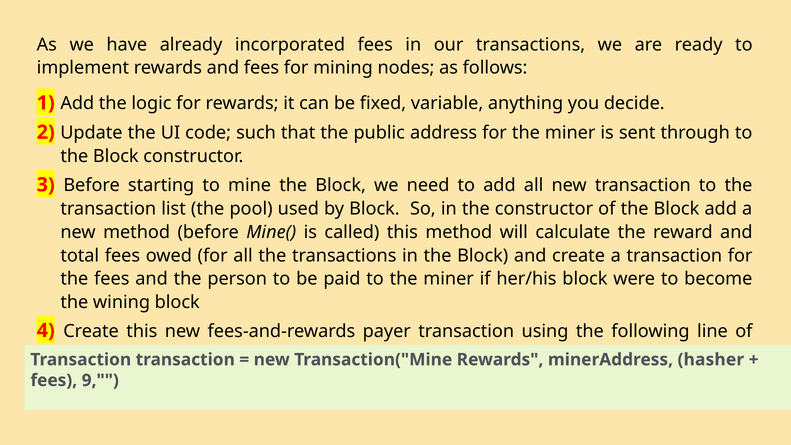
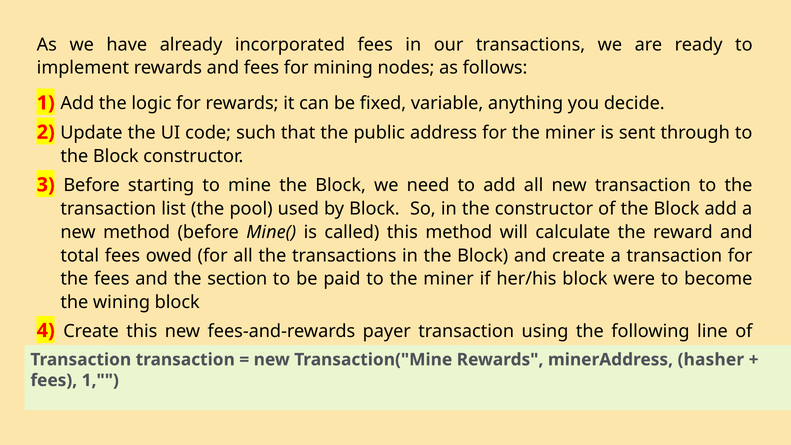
person: person -> section
fees 9: 9 -> 1
